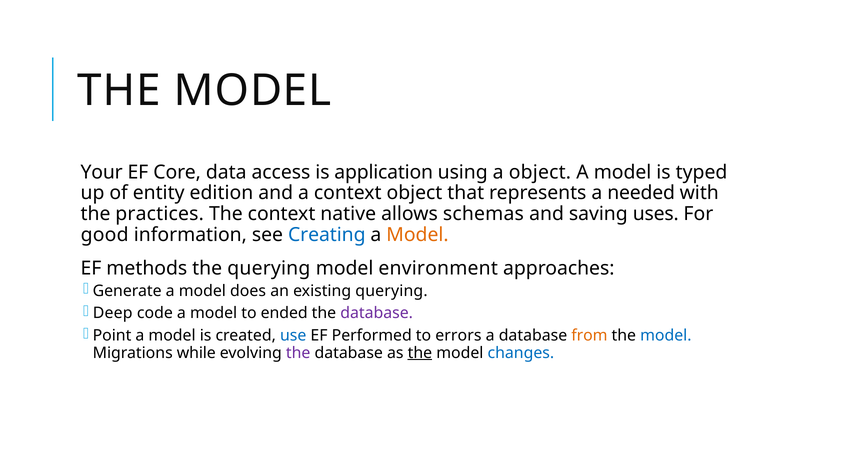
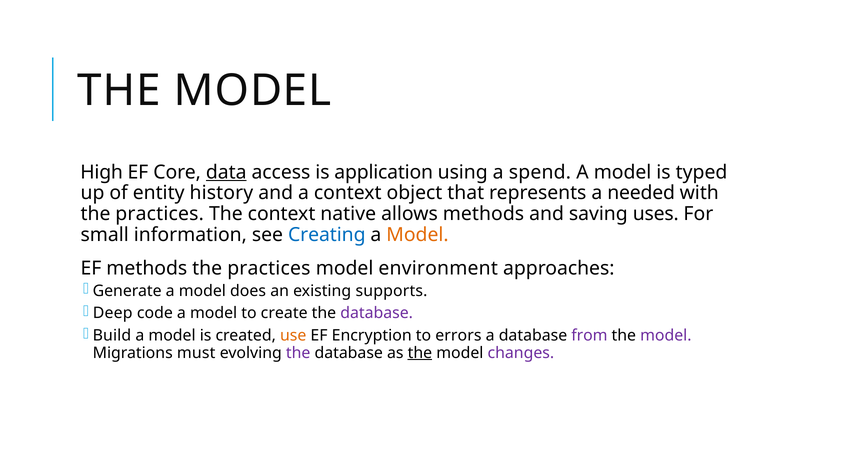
Your: Your -> High
data underline: none -> present
a object: object -> spend
edition: edition -> history
allows schemas: schemas -> methods
good: good -> small
querying at (269, 268): querying -> practices
existing querying: querying -> supports
ended: ended -> create
Point: Point -> Build
use colour: blue -> orange
Performed: Performed -> Encryption
from colour: orange -> purple
model at (666, 336) colour: blue -> purple
while: while -> must
changes colour: blue -> purple
